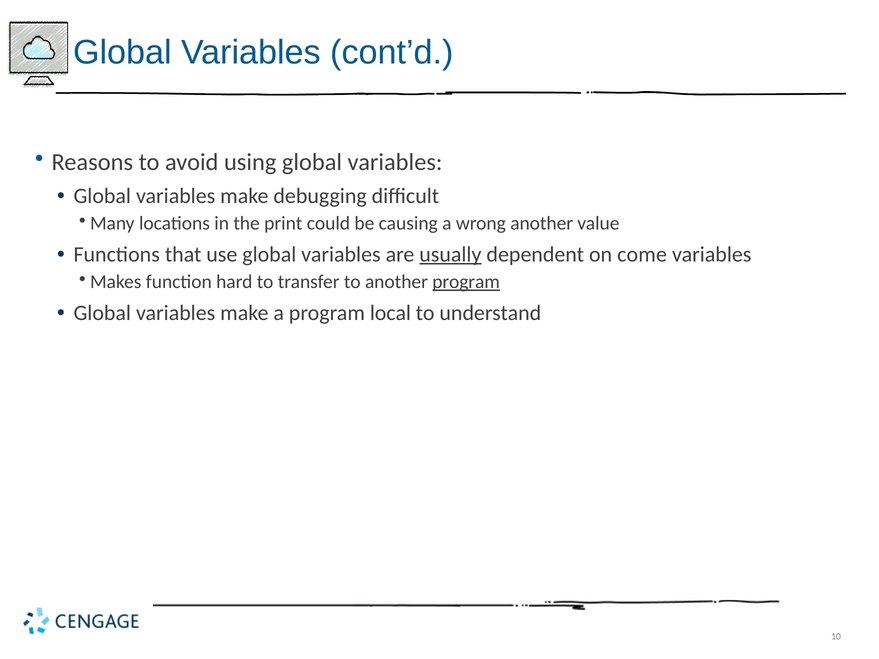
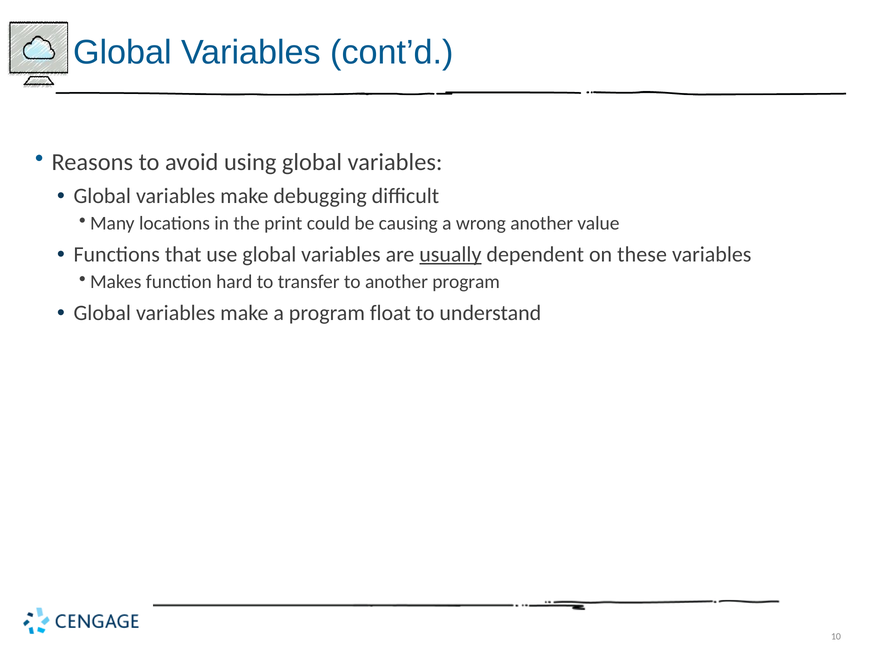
come: come -> these
program at (466, 282) underline: present -> none
local: local -> float
